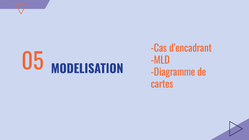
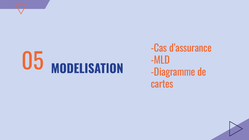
d’encadrant: d’encadrant -> d’assurance
